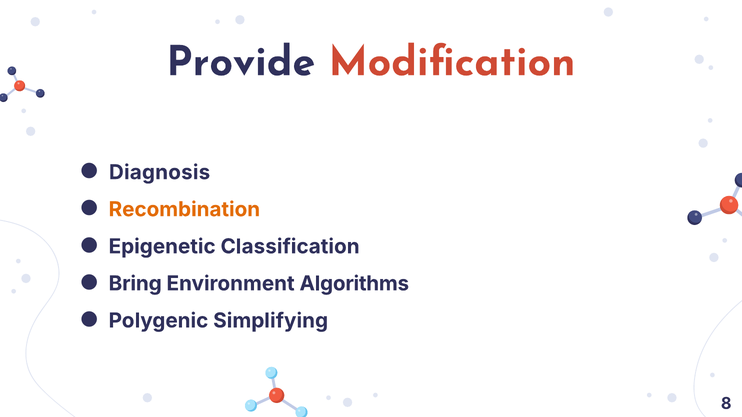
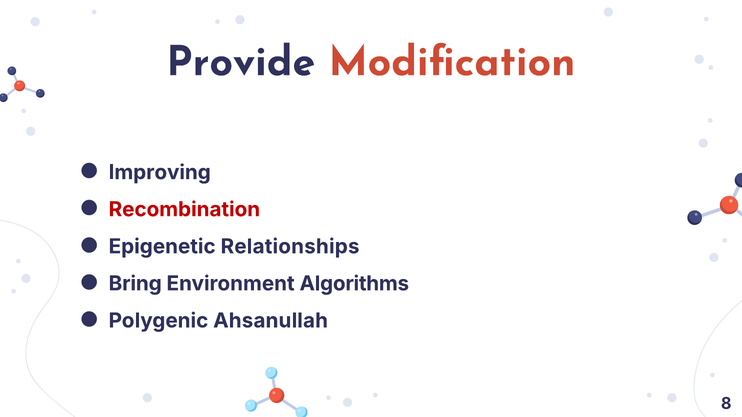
Diagnosis: Diagnosis -> Improving
Recombination colour: orange -> red
Classification: Classification -> Relationships
Simplifying: Simplifying -> Ahsanullah
